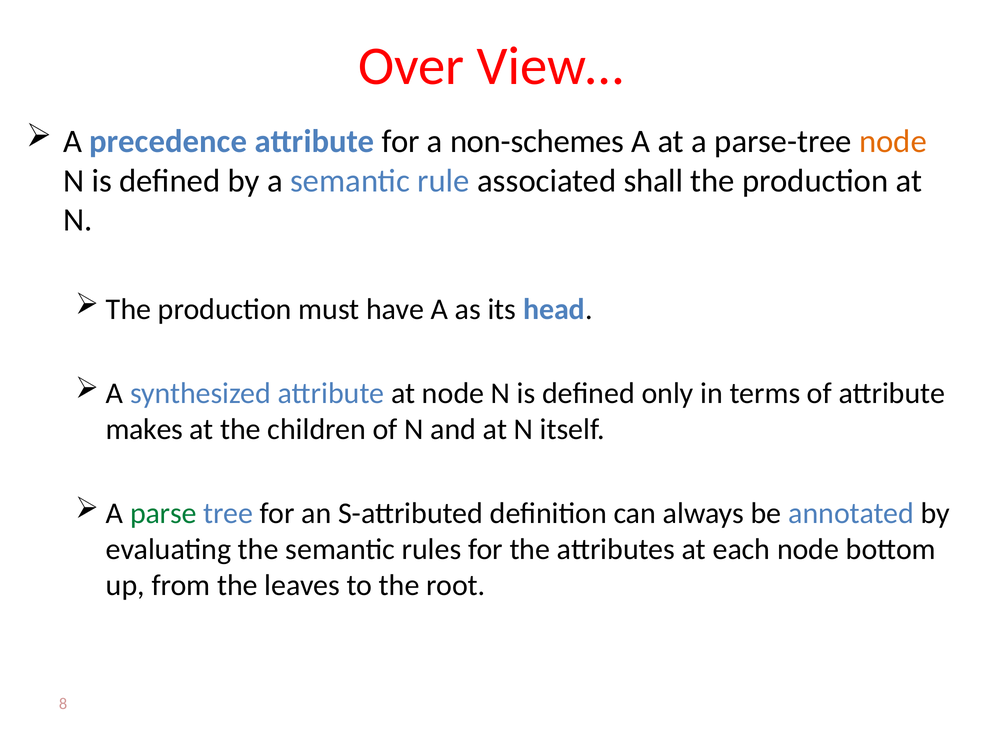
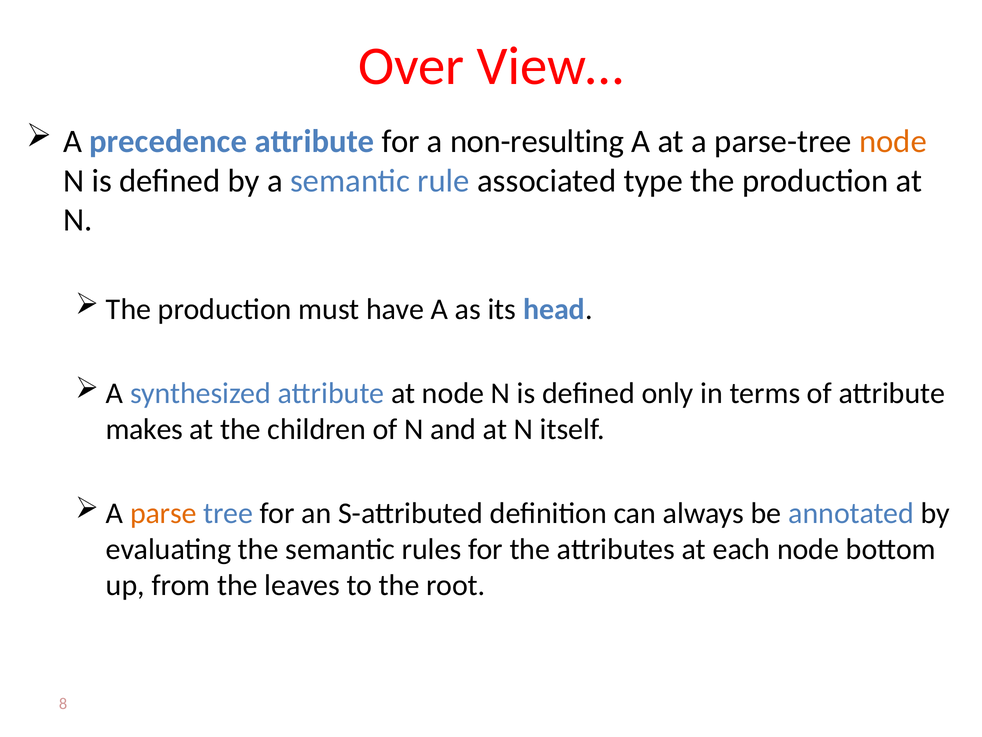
non-schemes: non-schemes -> non-resulting
shall: shall -> type
parse colour: green -> orange
